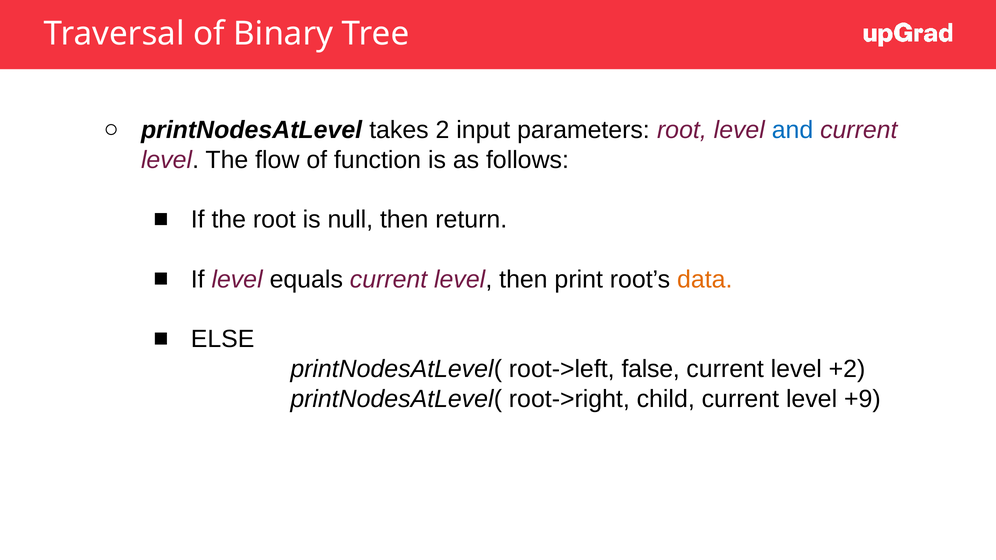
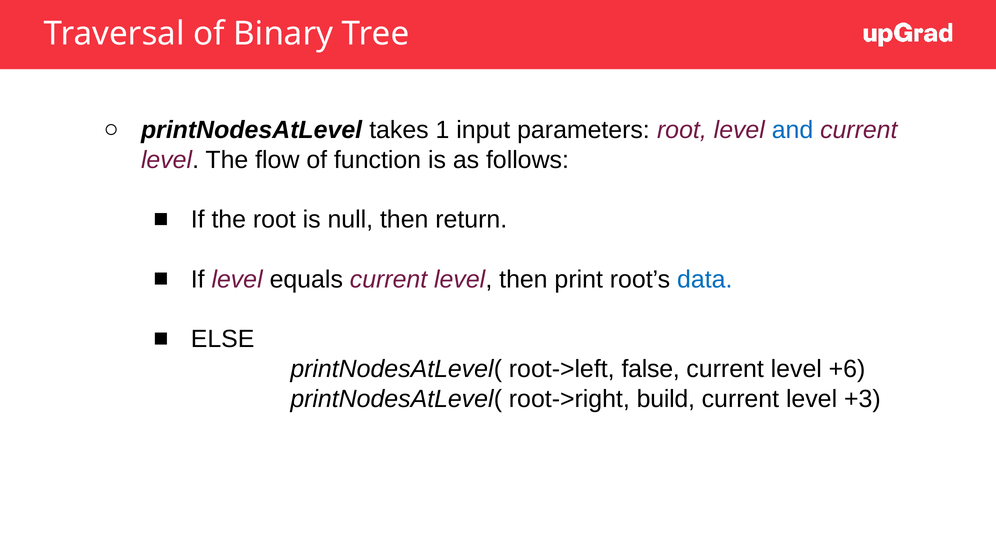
2: 2 -> 1
data colour: orange -> blue
+2: +2 -> +6
child: child -> build
+9: +9 -> +3
